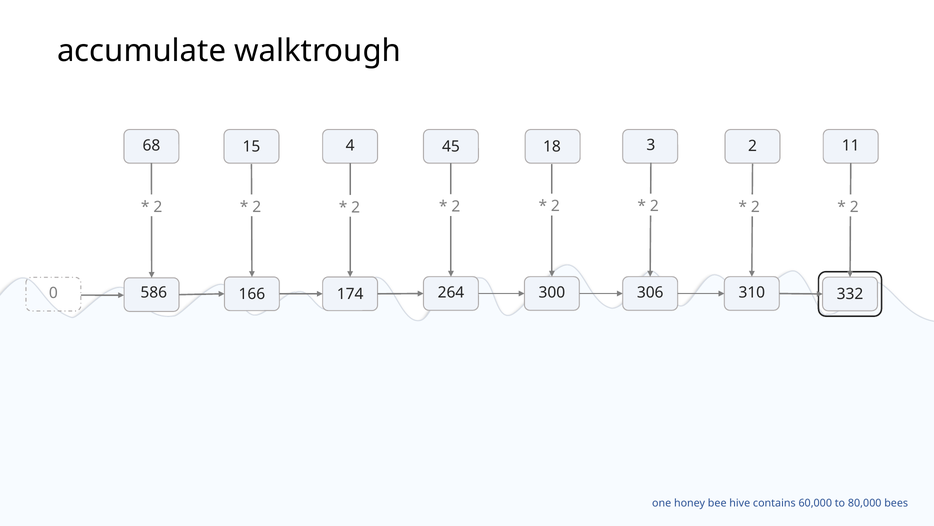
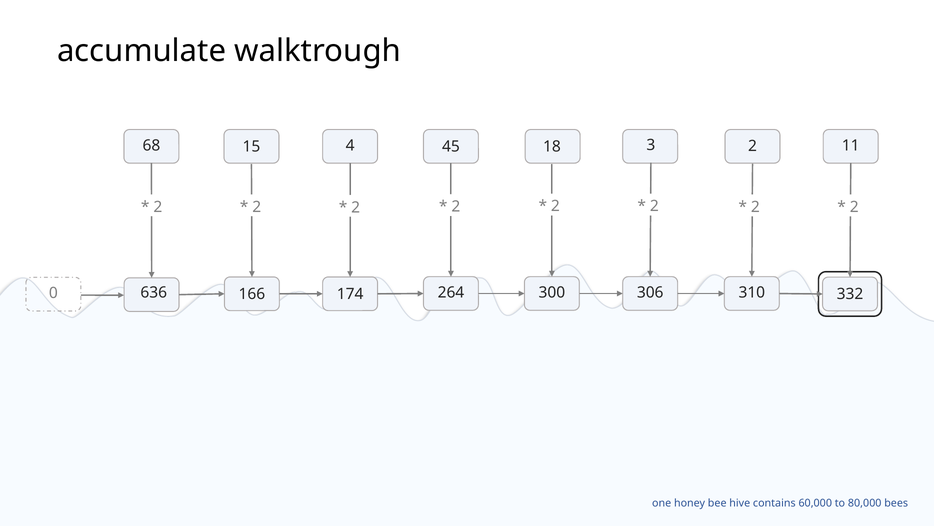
586: 586 -> 636
